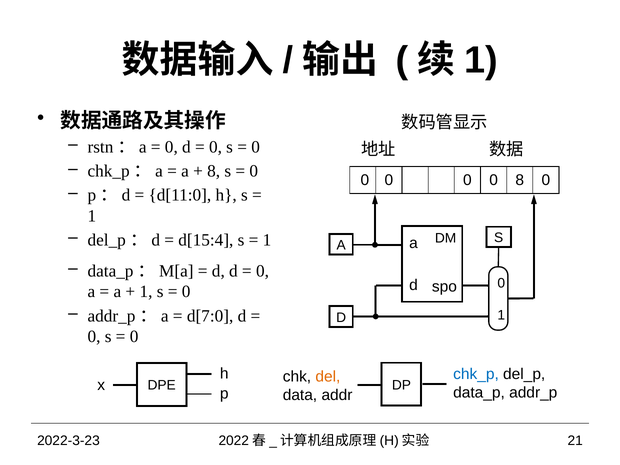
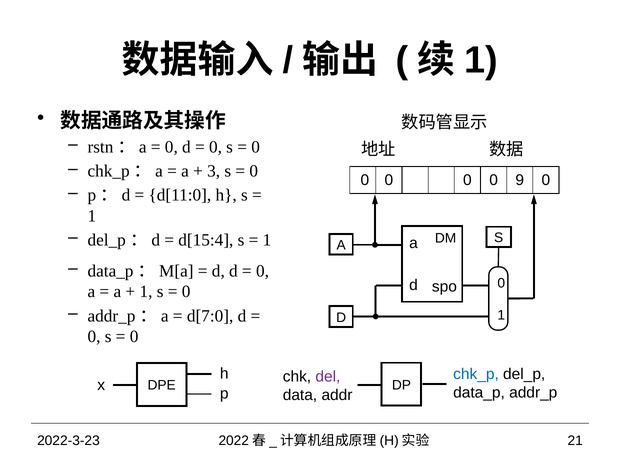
8 at (214, 171): 8 -> 3
0 8: 8 -> 9
del colour: orange -> purple
